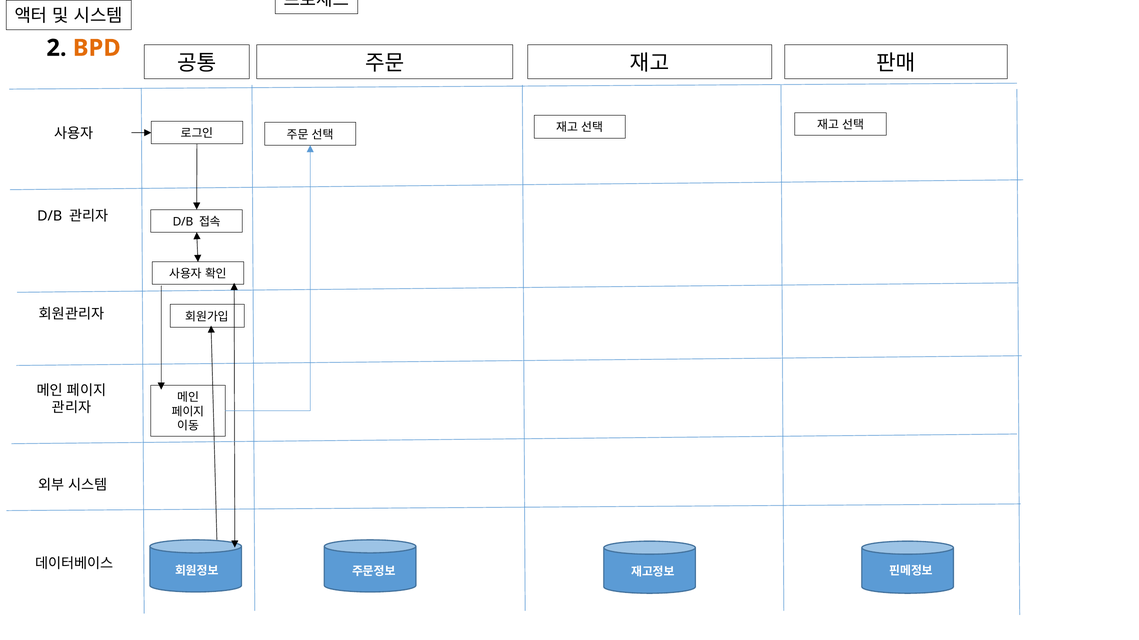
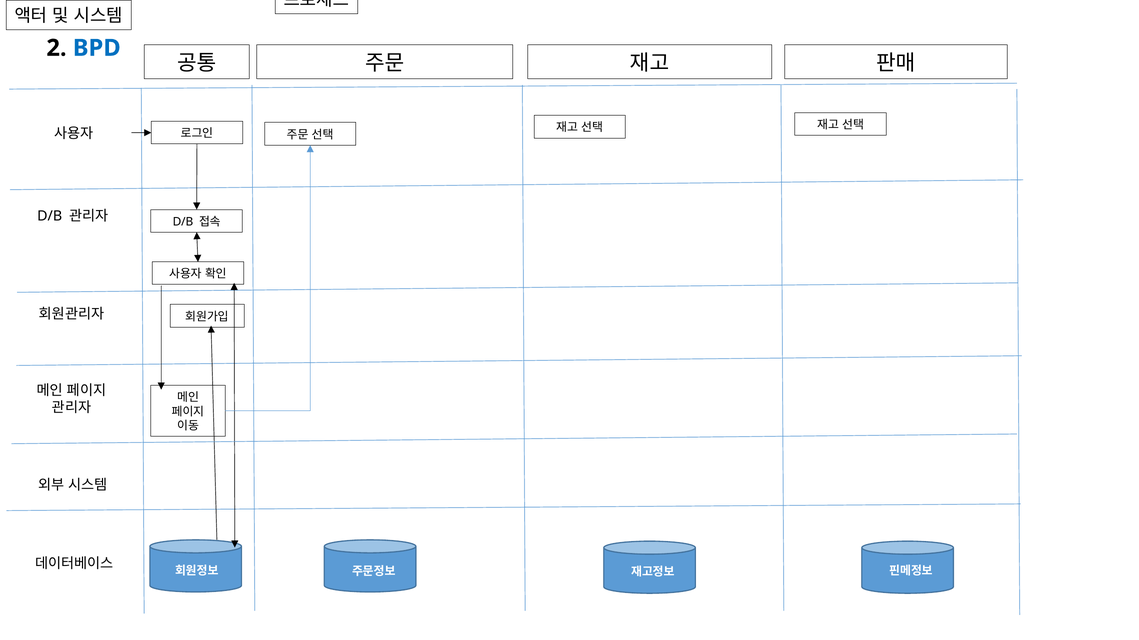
BPD colour: orange -> blue
